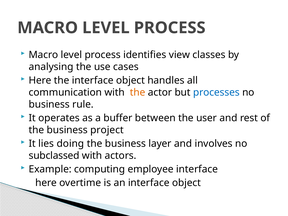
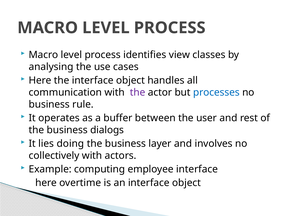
the at (138, 92) colour: orange -> purple
project: project -> dialogs
subclassed: subclassed -> collectively
